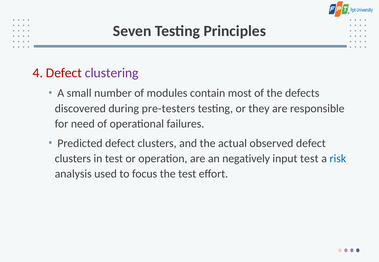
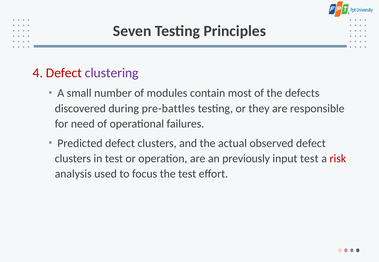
pre-testers: pre-testers -> pre-battles
negatively: negatively -> previously
risk colour: blue -> red
